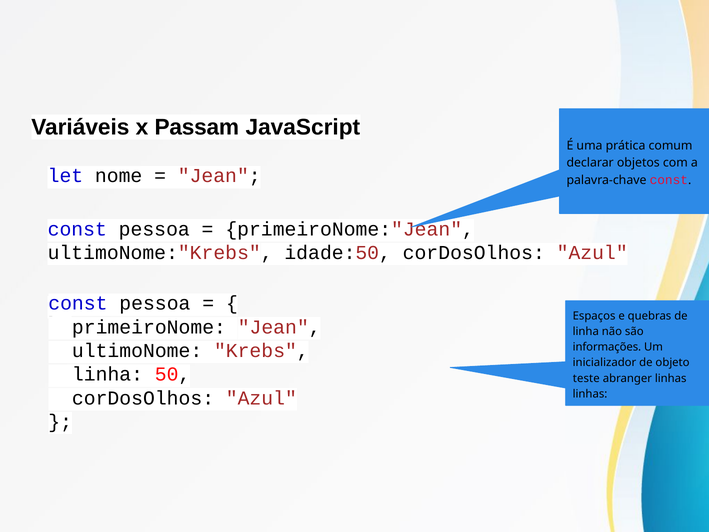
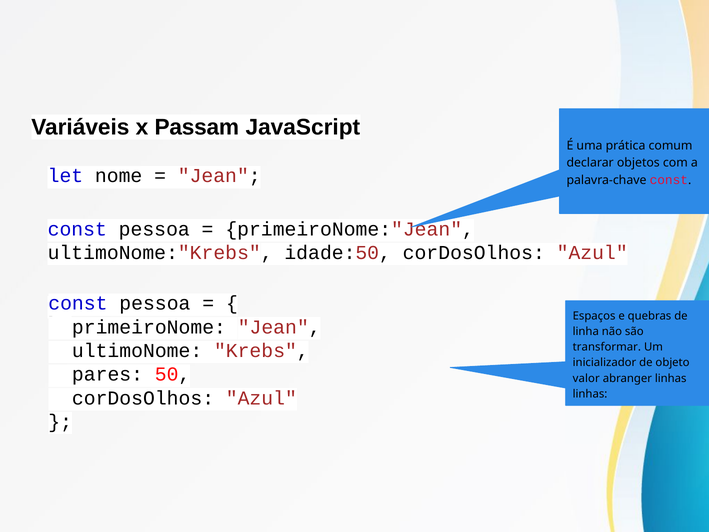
informações: informações -> transformar
linha at (108, 374): linha -> pares
teste: teste -> valor
